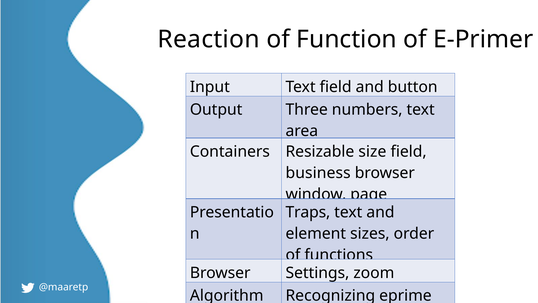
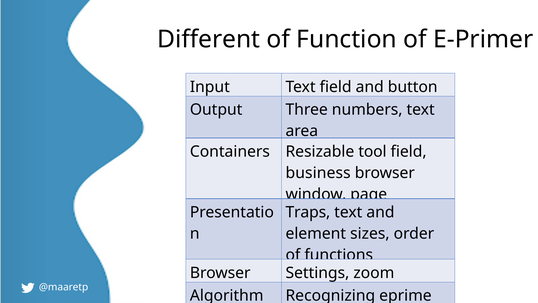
Reaction: Reaction -> Different
size: size -> tool
